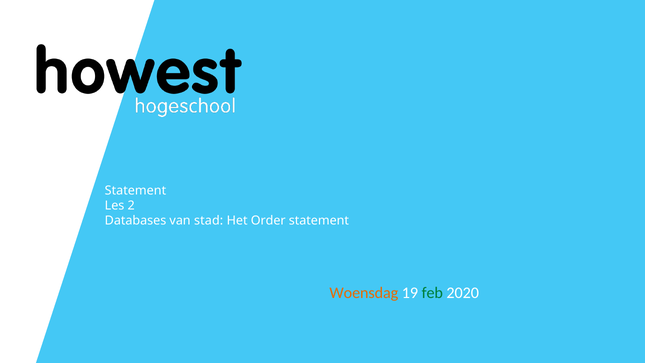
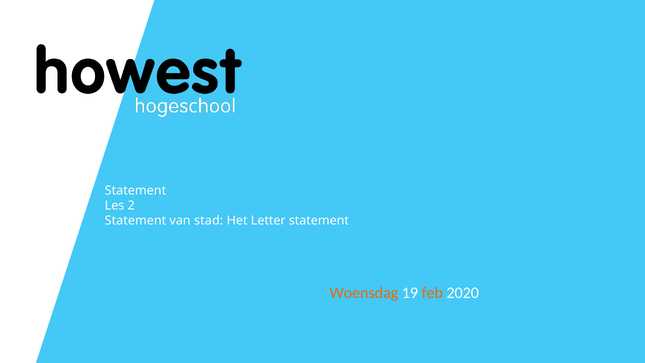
Databases at (136, 221): Databases -> Statement
Order: Order -> Letter
feb colour: green -> orange
